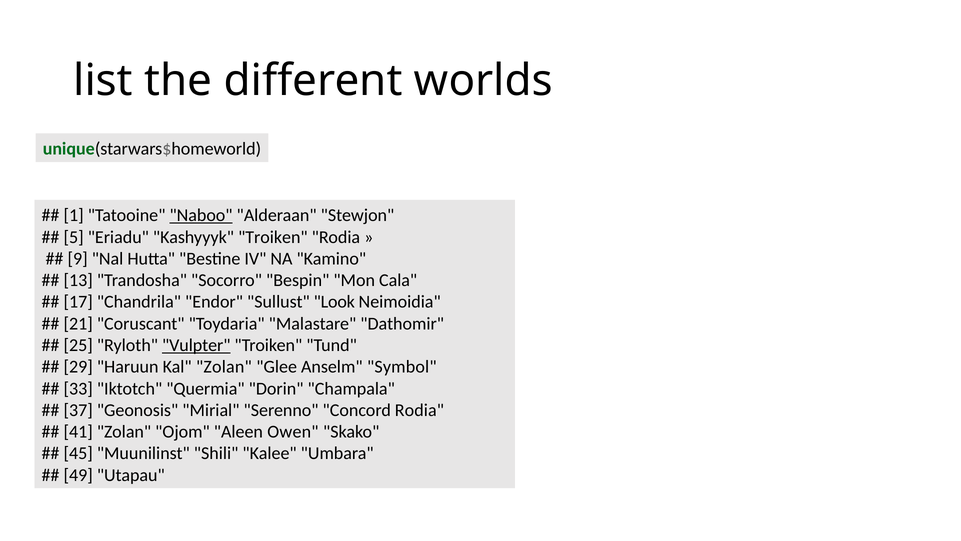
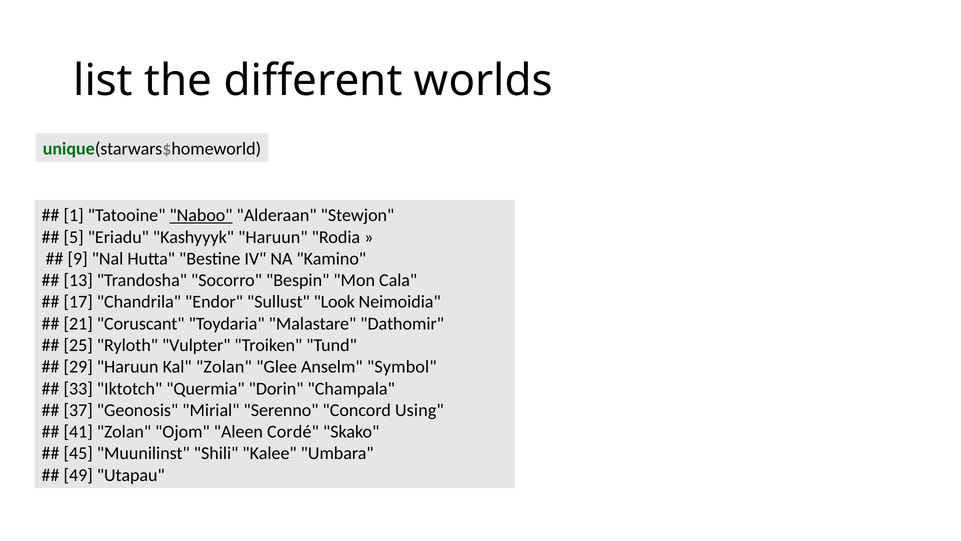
Kashyyyk Troiken: Troiken -> Haruun
Vulpter underline: present -> none
Concord Rodia: Rodia -> Using
Owen: Owen -> Cordé
